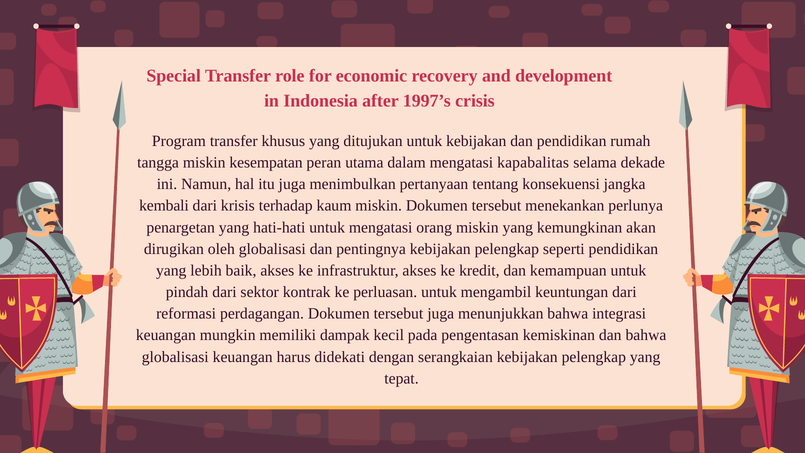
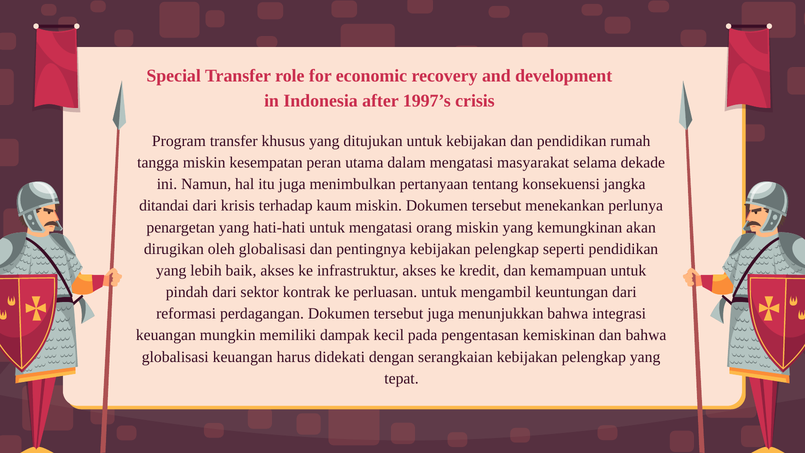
kapabalitas: kapabalitas -> masyarakat
kembali: kembali -> ditandai
